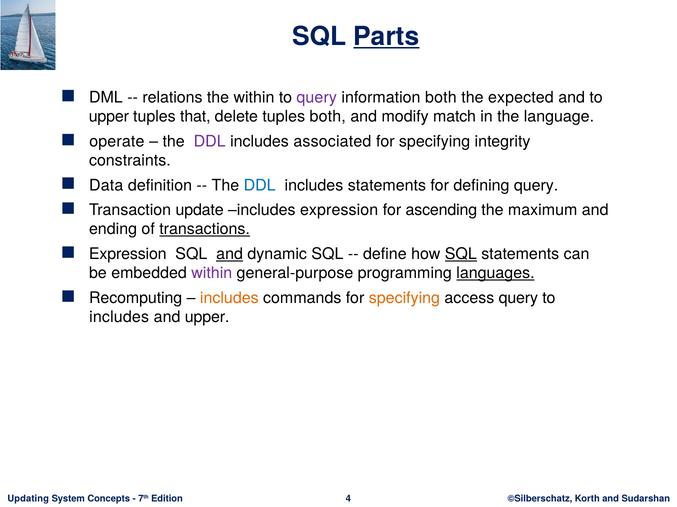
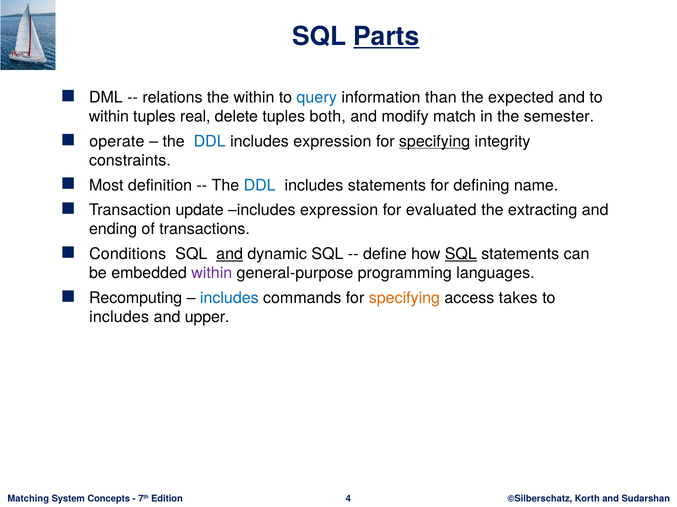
query at (317, 98) colour: purple -> blue
information both: both -> than
upper at (109, 117): upper -> within
that: that -> real
language: language -> semester
DDL at (210, 142) colour: purple -> blue
associated at (332, 142): associated -> expression
specifying at (435, 142) underline: none -> present
Data: Data -> Most
defining query: query -> name
ascending: ascending -> evaluated
maximum: maximum -> extracting
transactions underline: present -> none
Expression at (128, 254): Expression -> Conditions
languages underline: present -> none
includes at (229, 298) colour: orange -> blue
access query: query -> takes
Updating: Updating -> Matching
